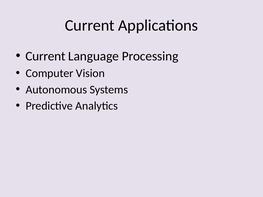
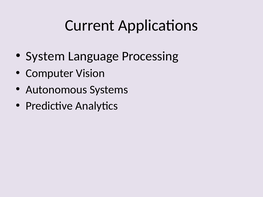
Current at (45, 56): Current -> System
